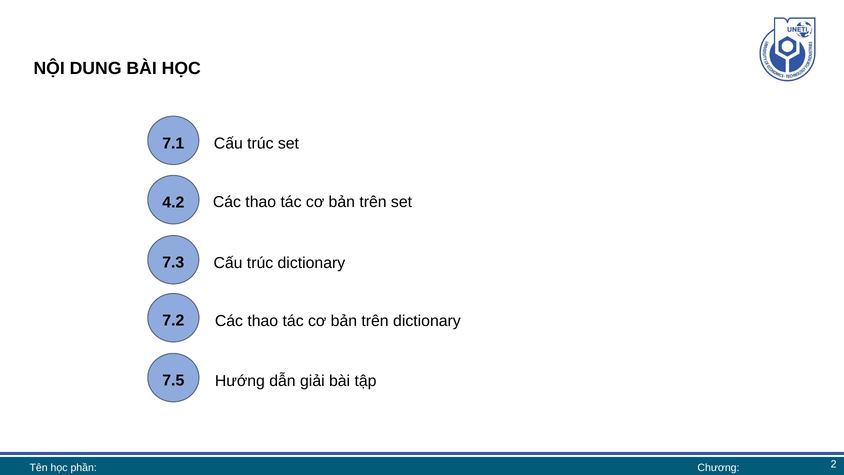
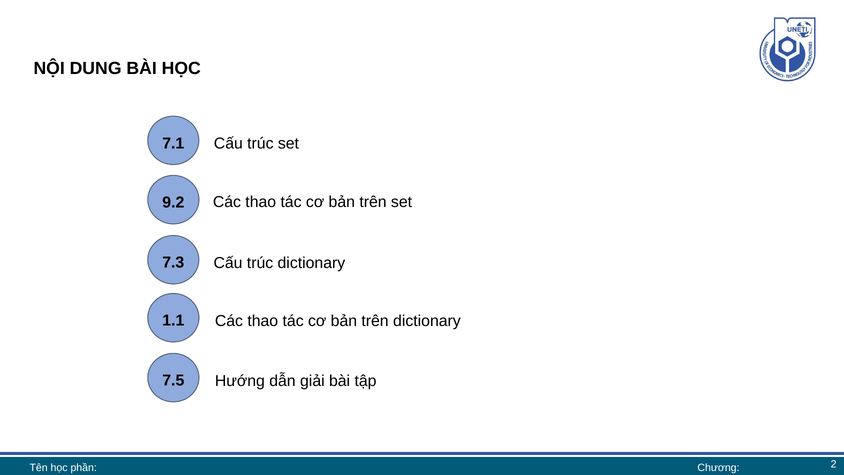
4.2: 4.2 -> 9.2
7.2: 7.2 -> 1.1
